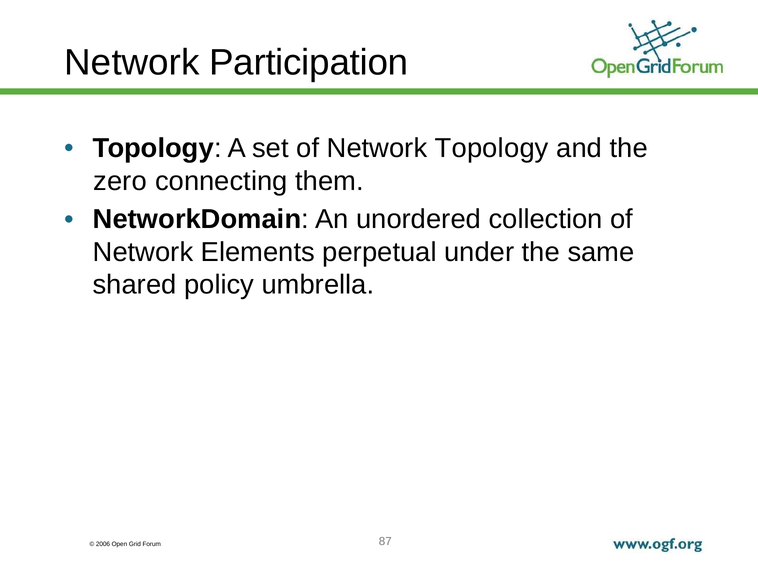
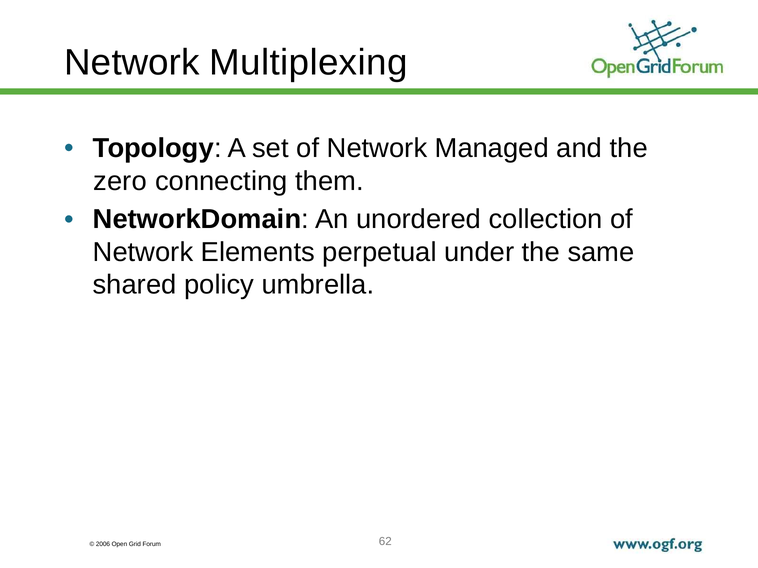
Participation: Participation -> Multiplexing
Network Topology: Topology -> Managed
87: 87 -> 62
